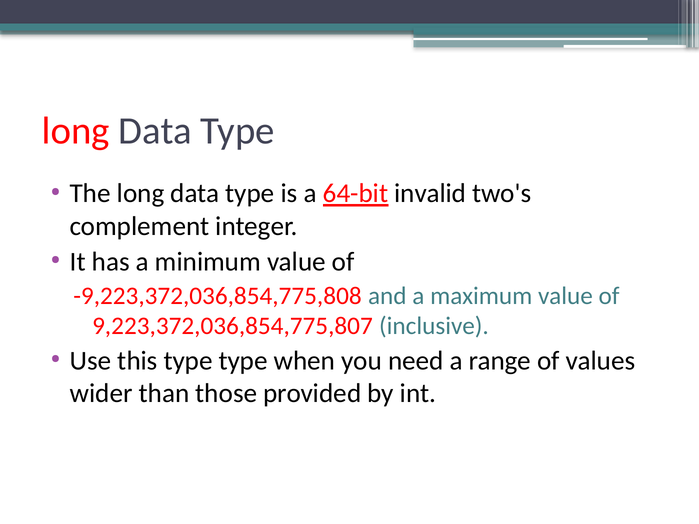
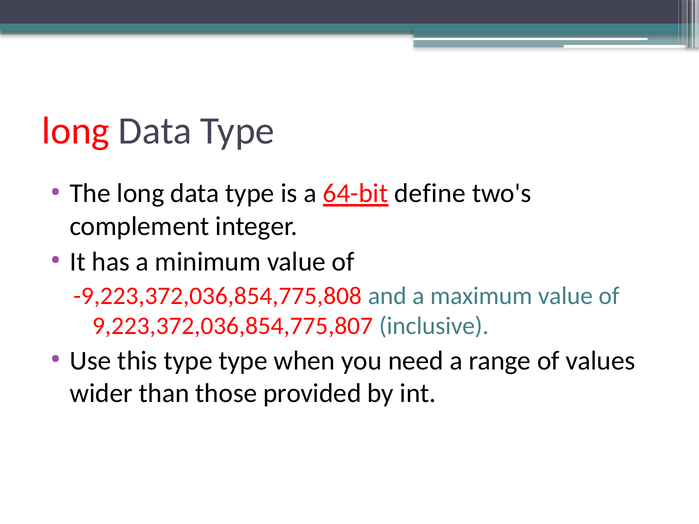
invalid: invalid -> define
